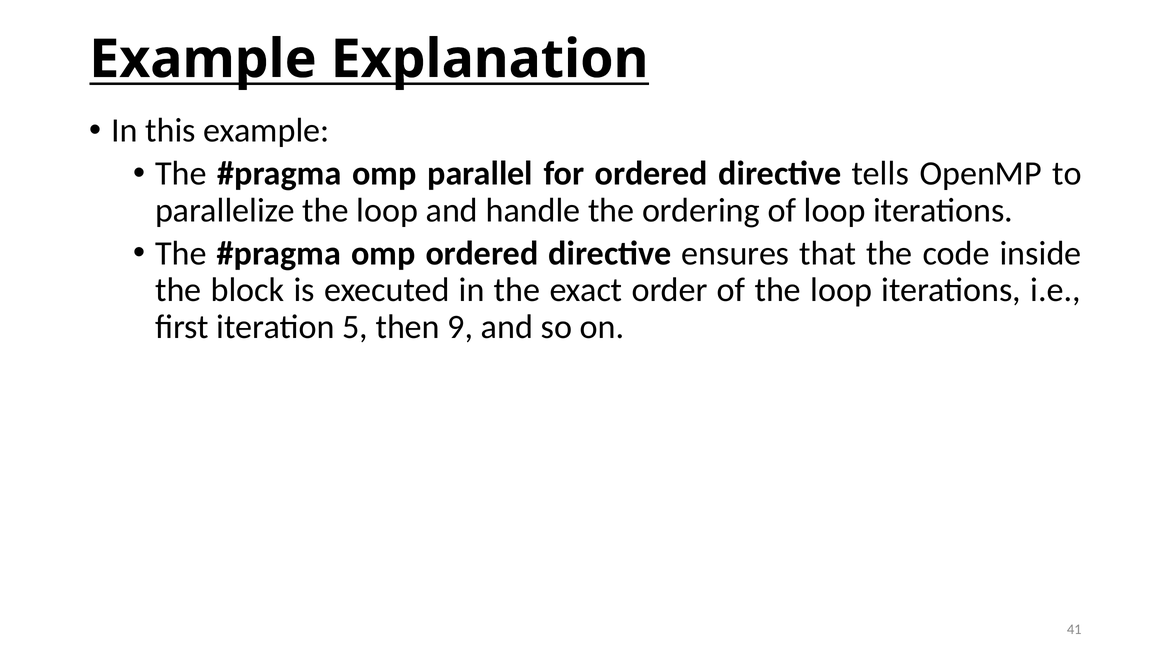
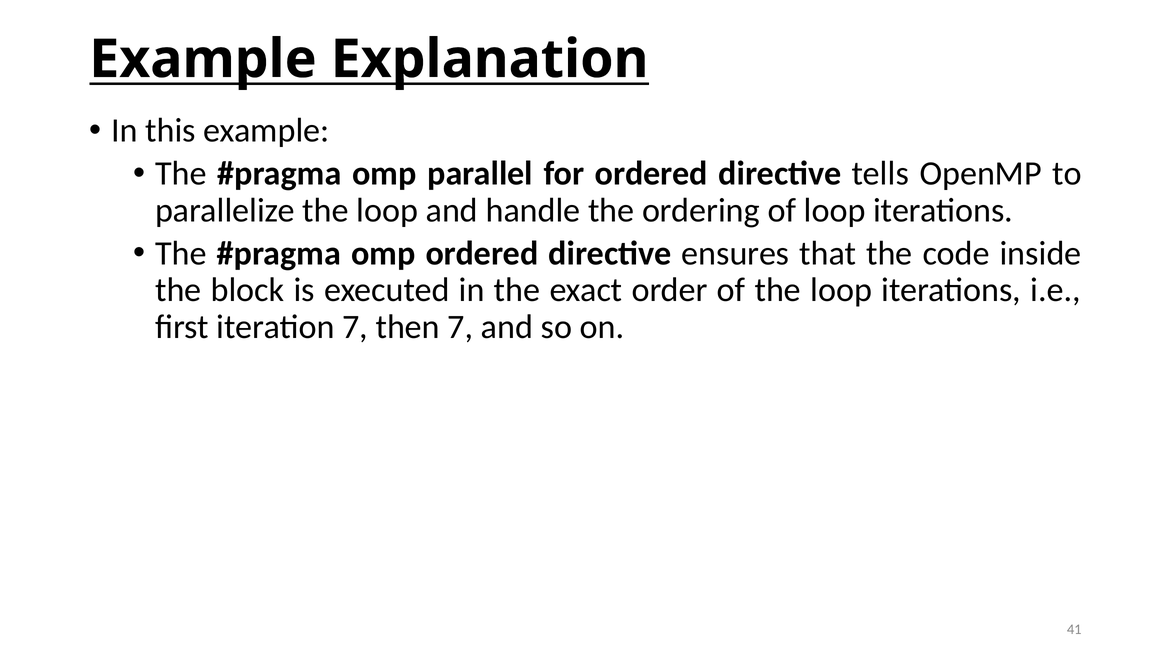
iteration 5: 5 -> 7
then 9: 9 -> 7
